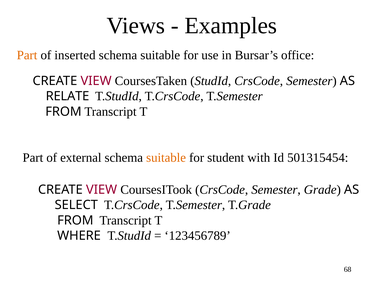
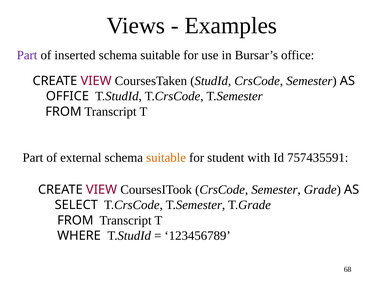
Part at (27, 55) colour: orange -> purple
RELATE at (68, 96): RELATE -> OFFICE
501315454: 501315454 -> 757435591
